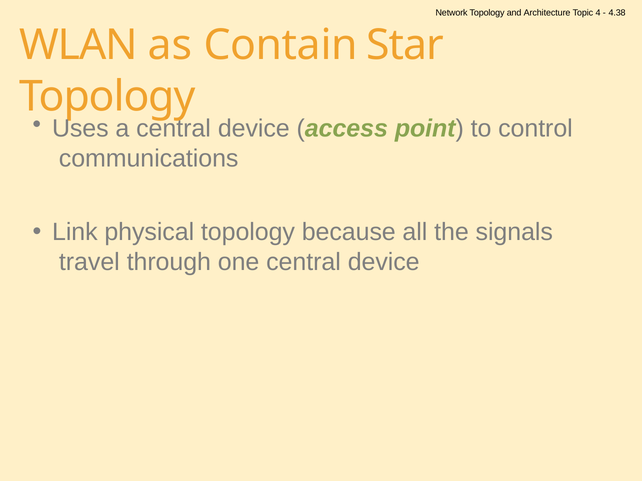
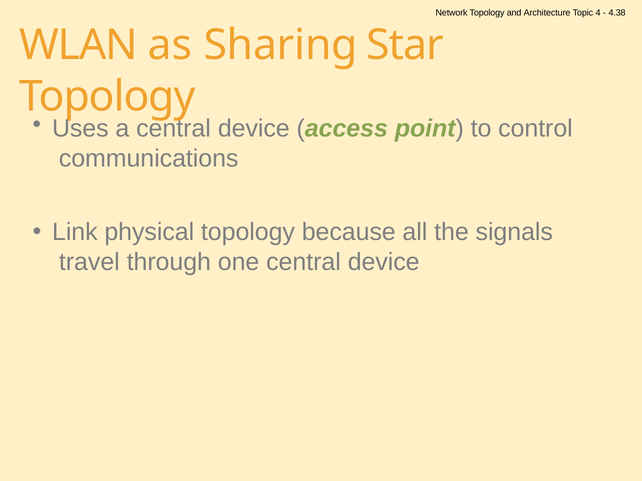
Contain: Contain -> Sharing
